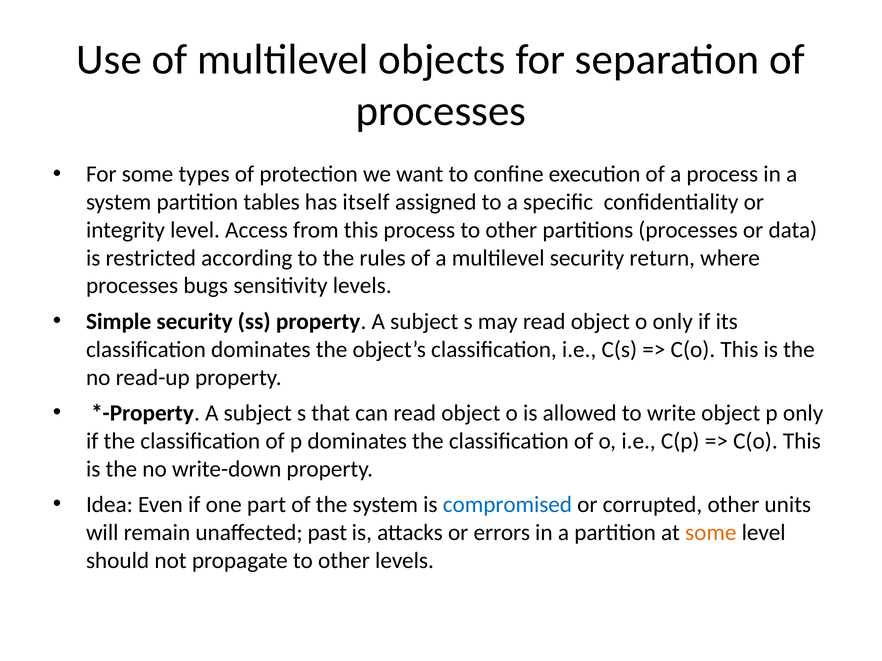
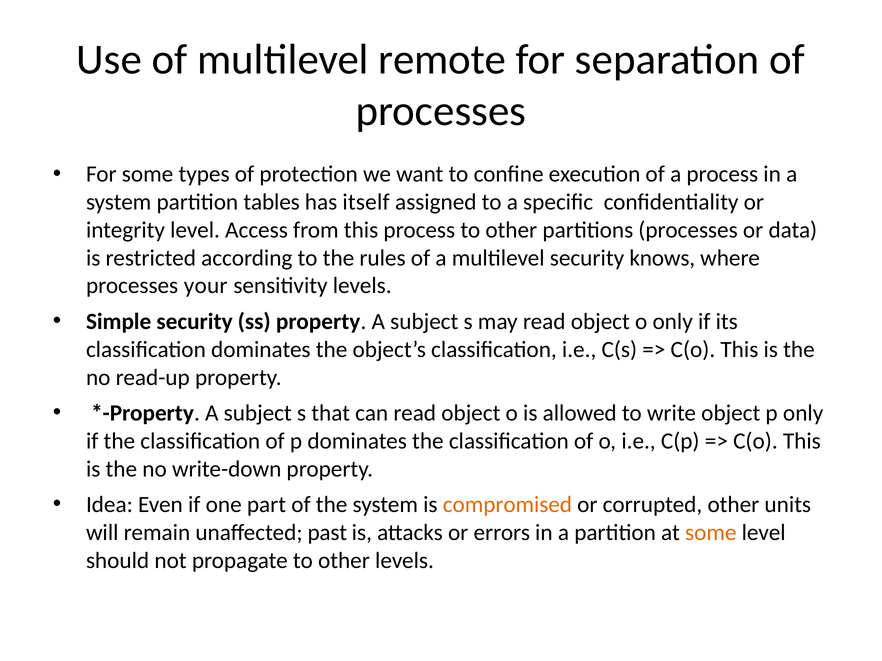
objects: objects -> remote
return: return -> knows
bugs: bugs -> your
compromised colour: blue -> orange
